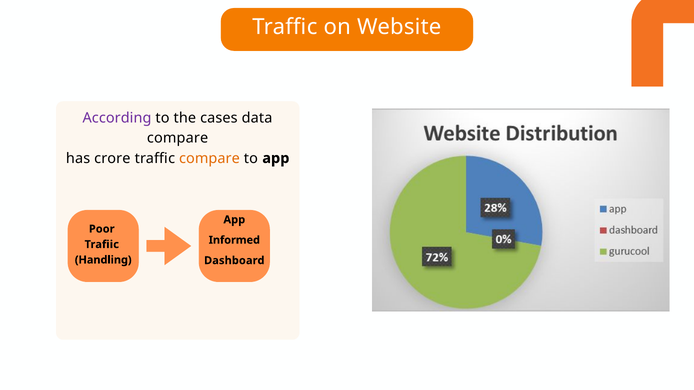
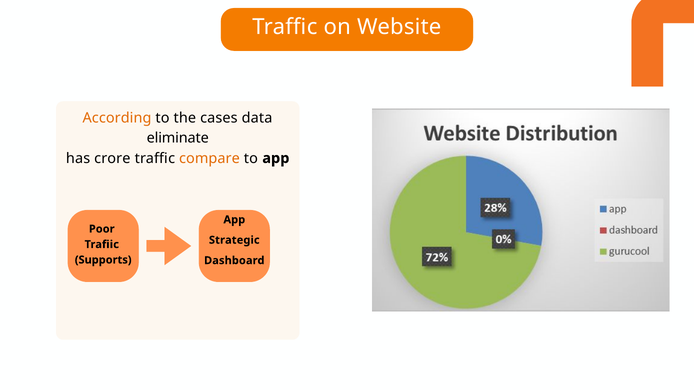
According colour: purple -> orange
compare at (178, 138): compare -> eliminate
Informed: Informed -> Strategic
Handling: Handling -> Supports
